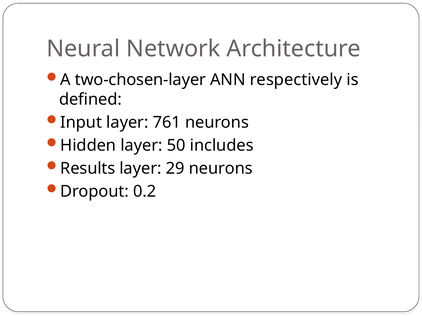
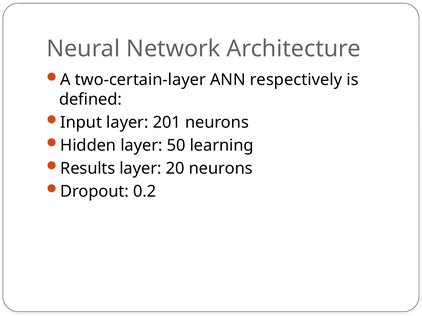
two-chosen-layer: two-chosen-layer -> two-certain-layer
761: 761 -> 201
includes: includes -> learning
29: 29 -> 20
